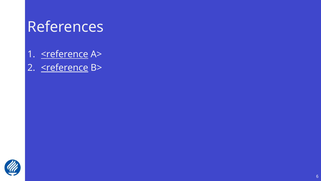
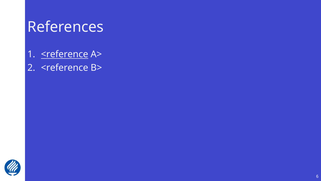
<reference at (65, 68) underline: present -> none
